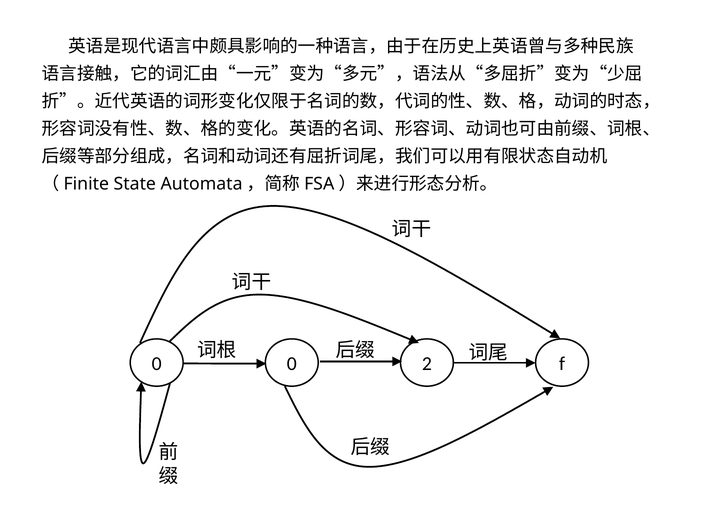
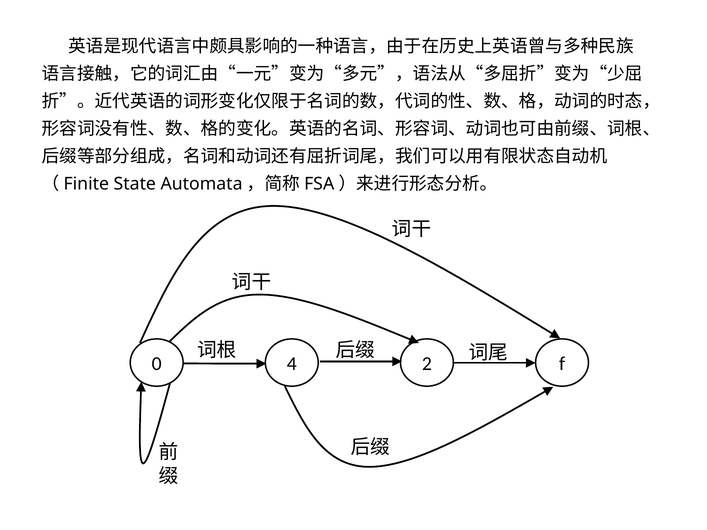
0 0: 0 -> 4
